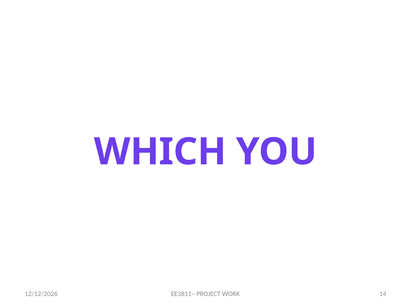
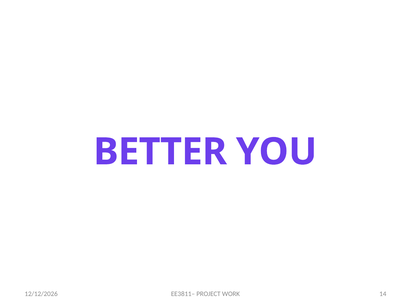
WHICH: WHICH -> BETTER
